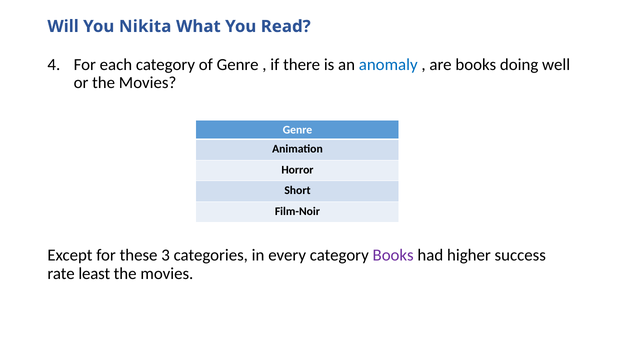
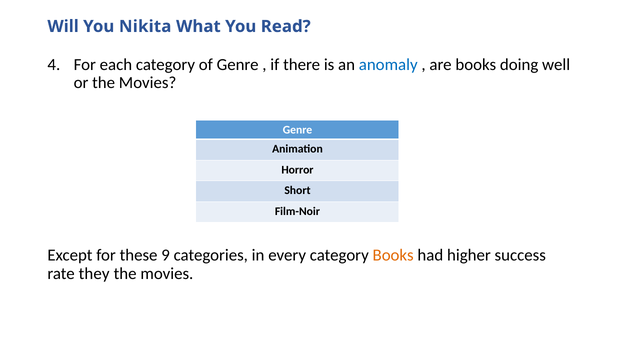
3: 3 -> 9
Books at (393, 255) colour: purple -> orange
least: least -> they
